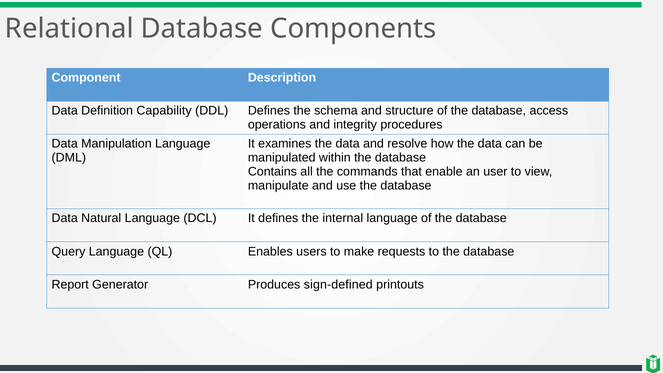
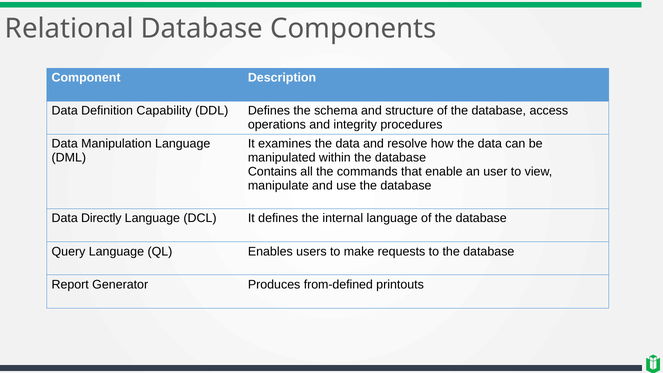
Natural: Natural -> Directly
sign-defined: sign-defined -> from-defined
